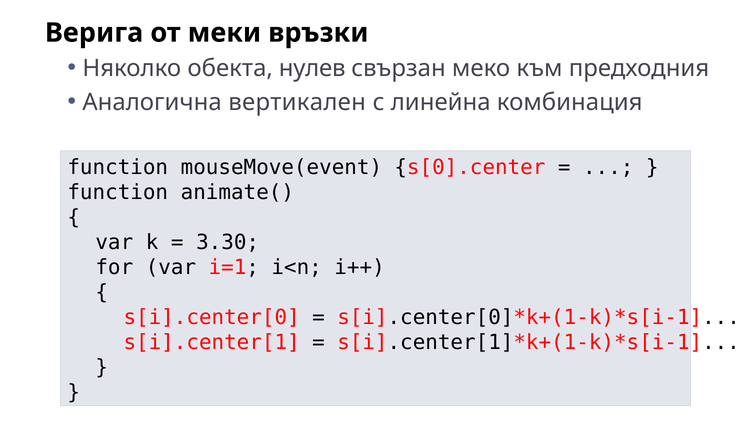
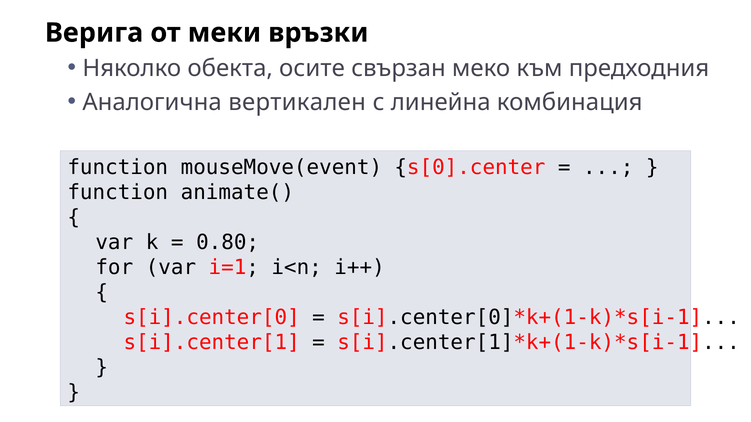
нулев: нулев -> осите
3.30: 3.30 -> 0.80
